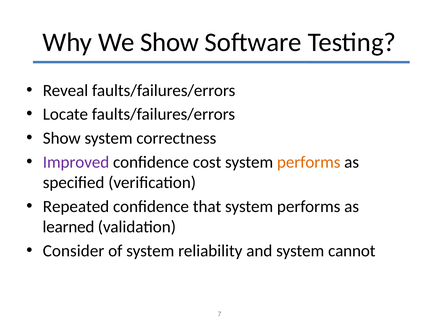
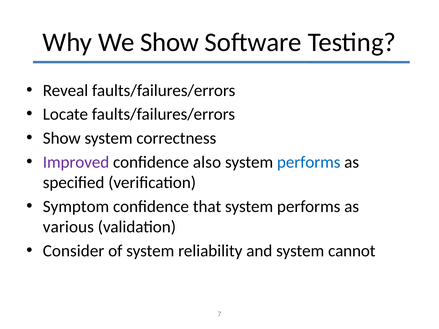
cost: cost -> also
performs at (309, 162) colour: orange -> blue
Repeated: Repeated -> Symptom
learned: learned -> various
